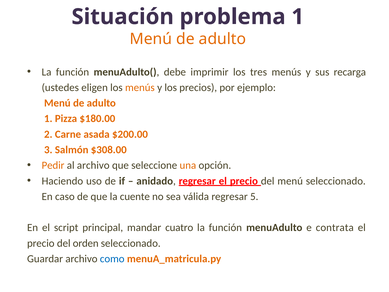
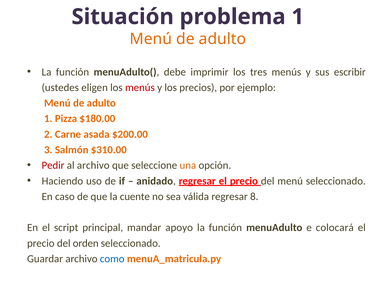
recarga: recarga -> escribir
menús at (140, 87) colour: orange -> red
$308.00: $308.00 -> $310.00
Pedir colour: orange -> red
5: 5 -> 8
cuatro: cuatro -> apoyo
contrata: contrata -> colocará
